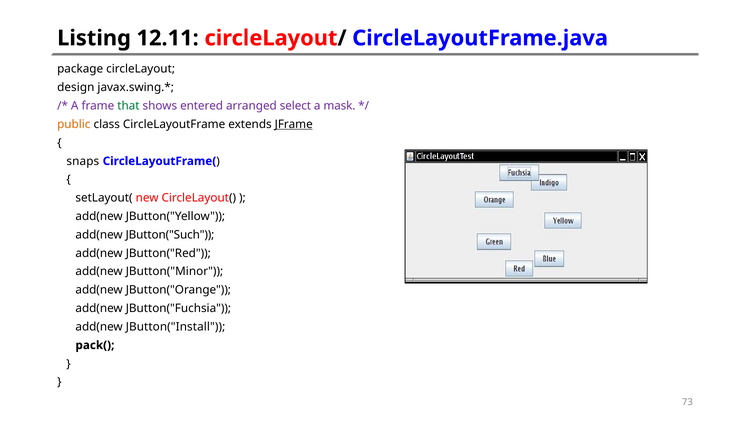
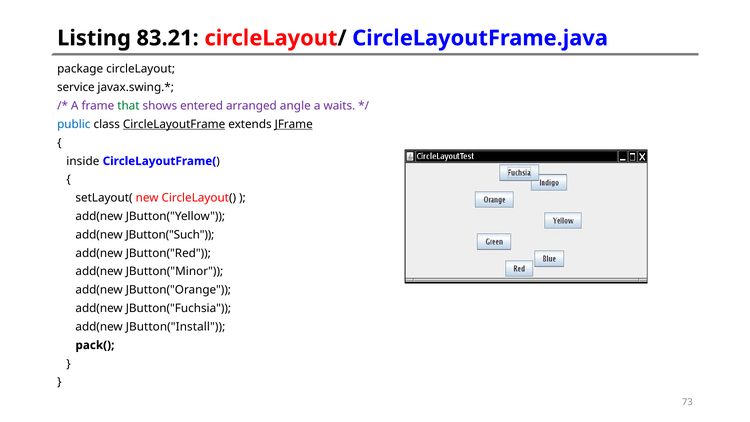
12.11: 12.11 -> 83.21
design: design -> service
select: select -> angle
mask: mask -> waits
public colour: orange -> blue
CircleLayoutFrame underline: none -> present
snaps: snaps -> inside
